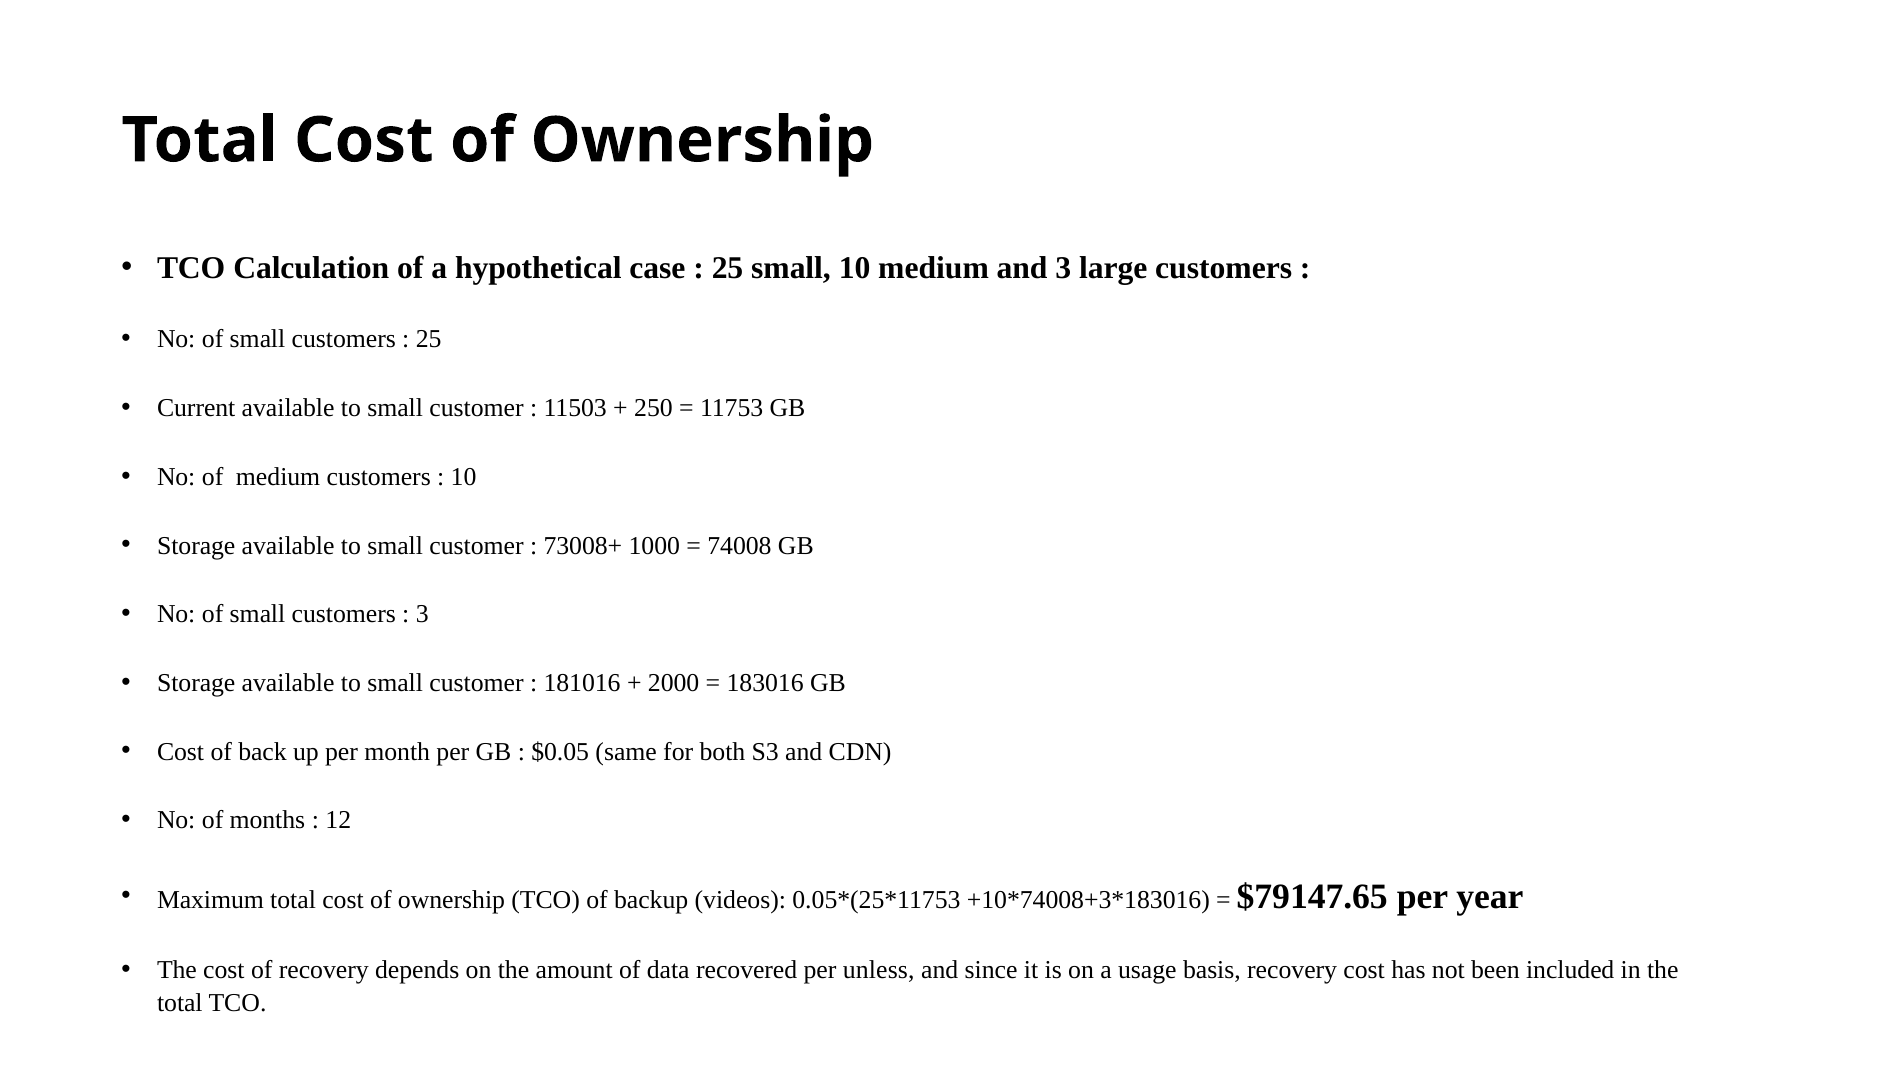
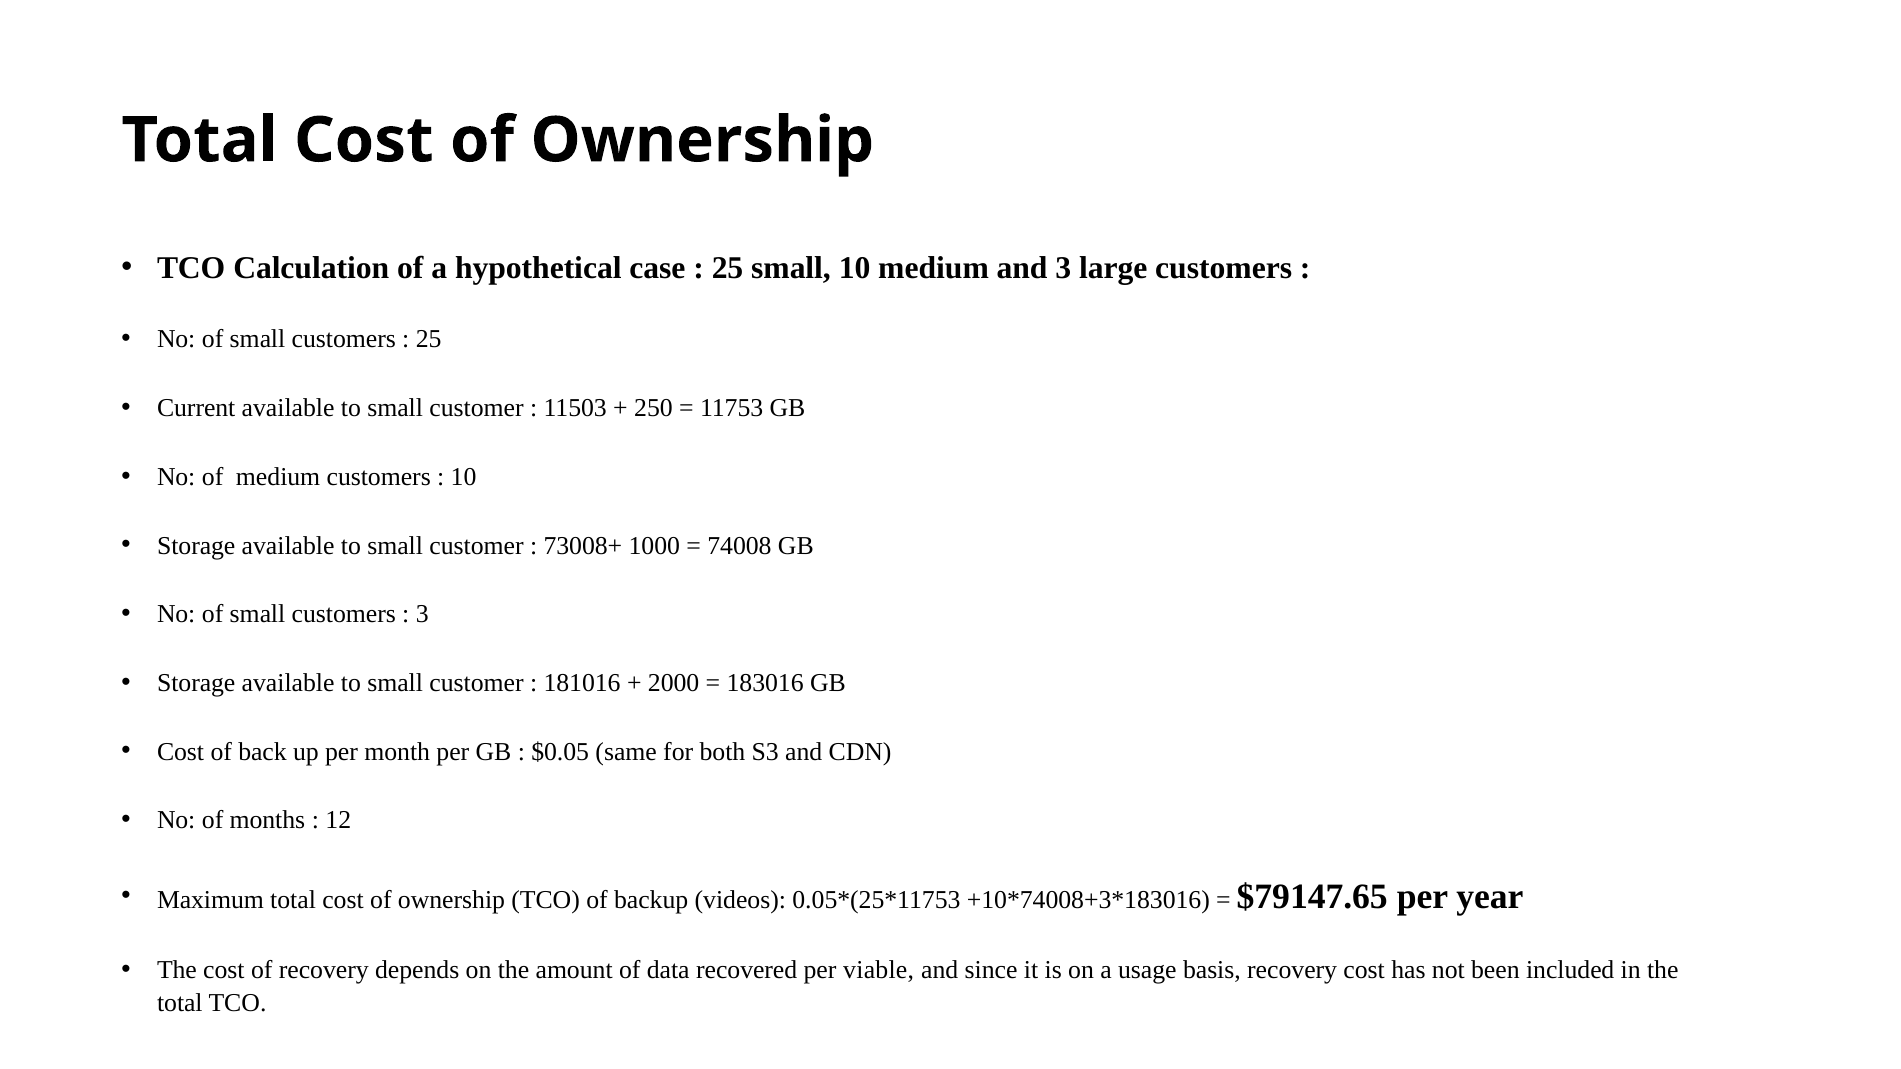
unless: unless -> viable
